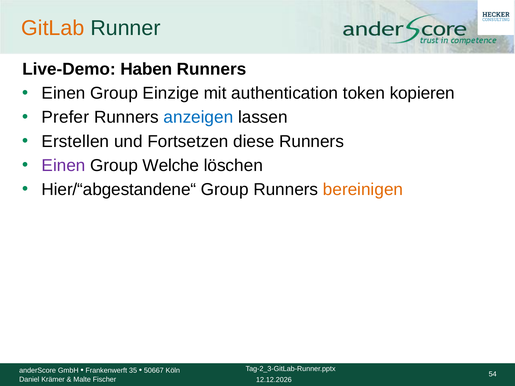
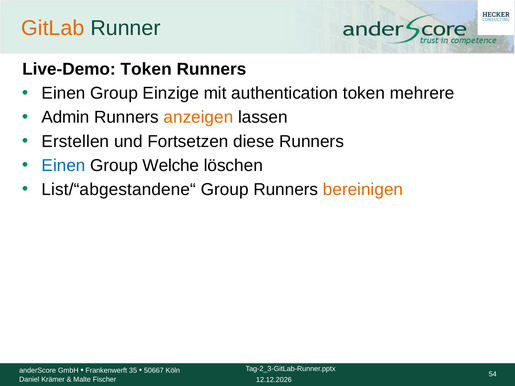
Live-Demo Haben: Haben -> Token
kopieren: kopieren -> mehrere
Prefer: Prefer -> Admin
anzeigen colour: blue -> orange
Einen at (64, 165) colour: purple -> blue
Hier/“abgestandene“: Hier/“abgestandene“ -> List/“abgestandene“
